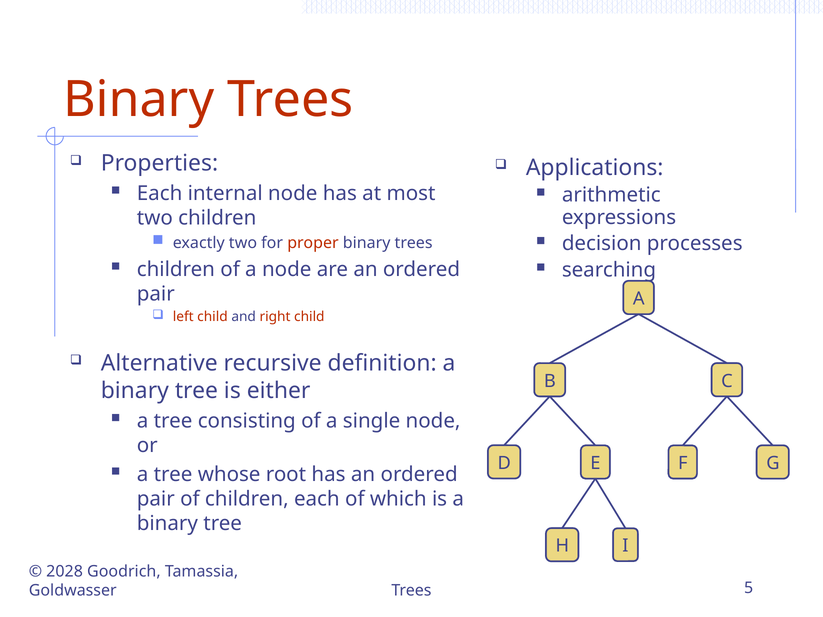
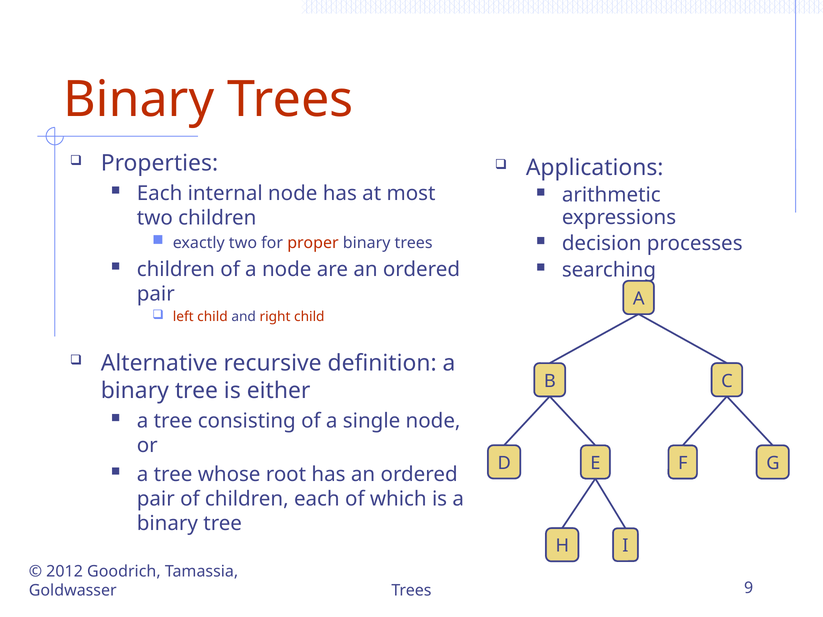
2028: 2028 -> 2012
5: 5 -> 9
